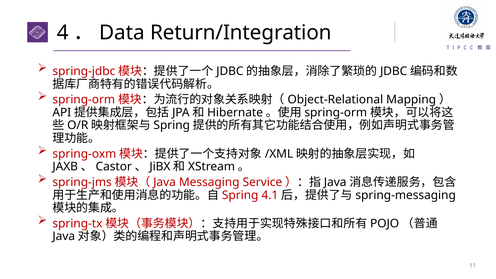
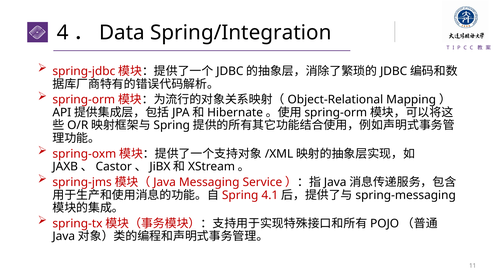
Return/Integration: Return/Integration -> Spring/Integration
